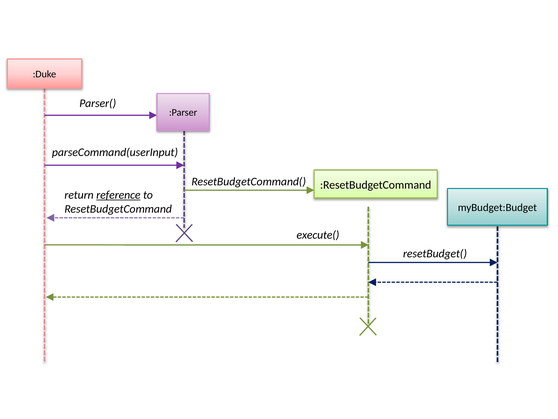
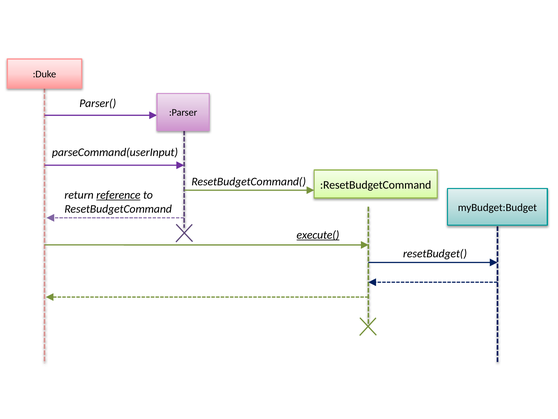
execute( underline: none -> present
